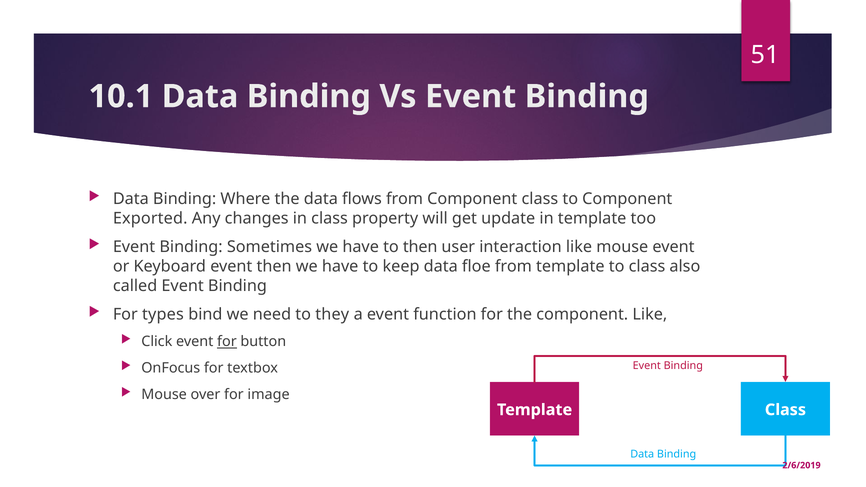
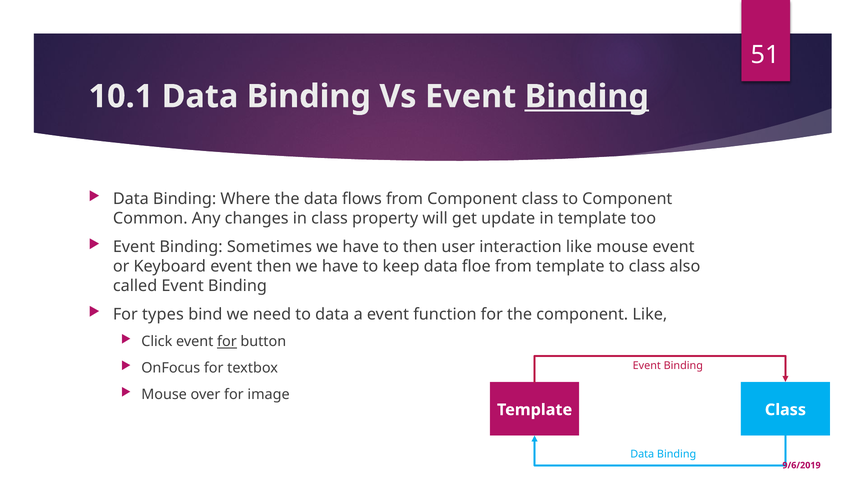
Binding at (587, 97) underline: none -> present
Exported: Exported -> Common
to they: they -> data
2/6/2019: 2/6/2019 -> 9/6/2019
